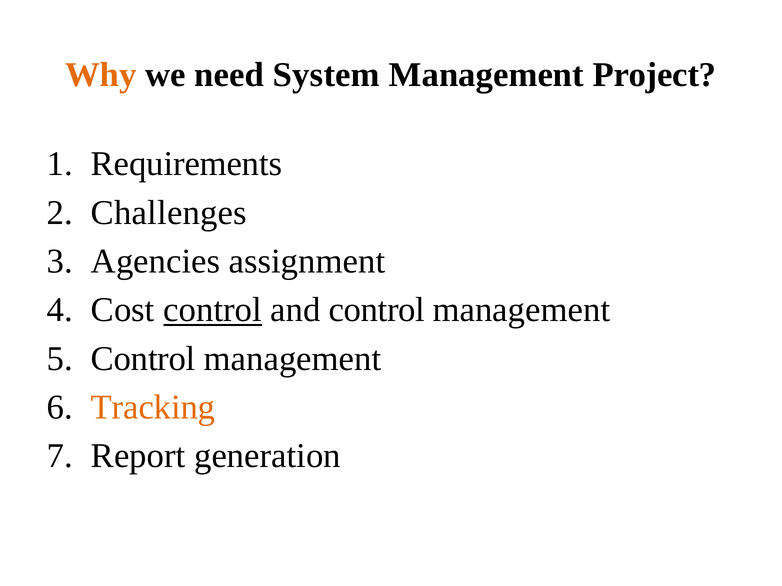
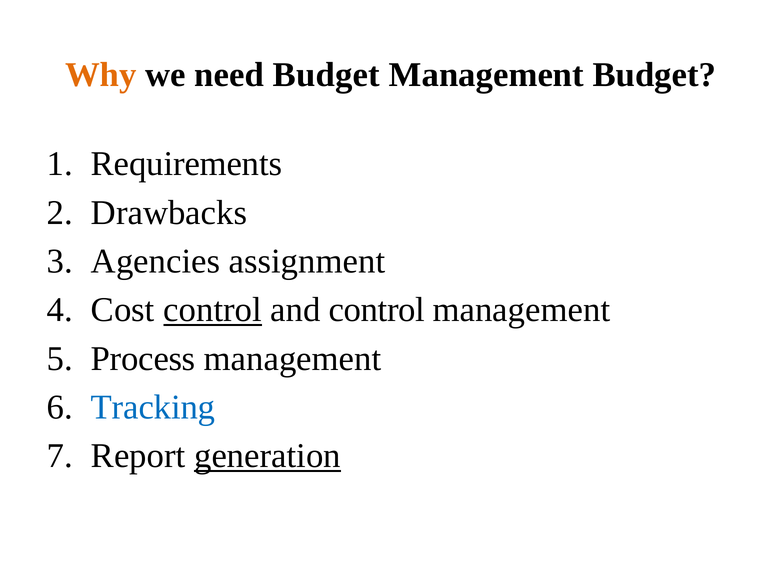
need System: System -> Budget
Management Project: Project -> Budget
Challenges: Challenges -> Drawbacks
Control at (143, 359): Control -> Process
Tracking colour: orange -> blue
generation underline: none -> present
